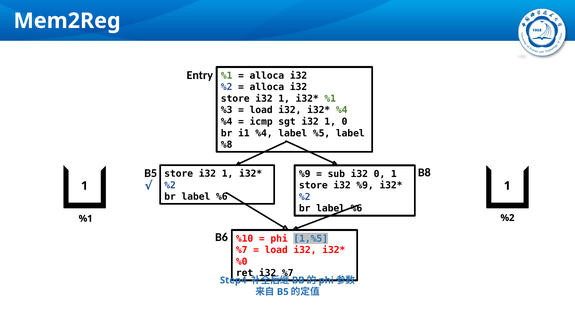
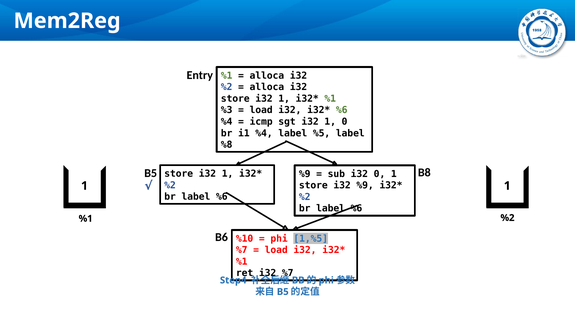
%4 at (342, 110): %4 -> %6
%0 at (242, 261): %0 -> %1
